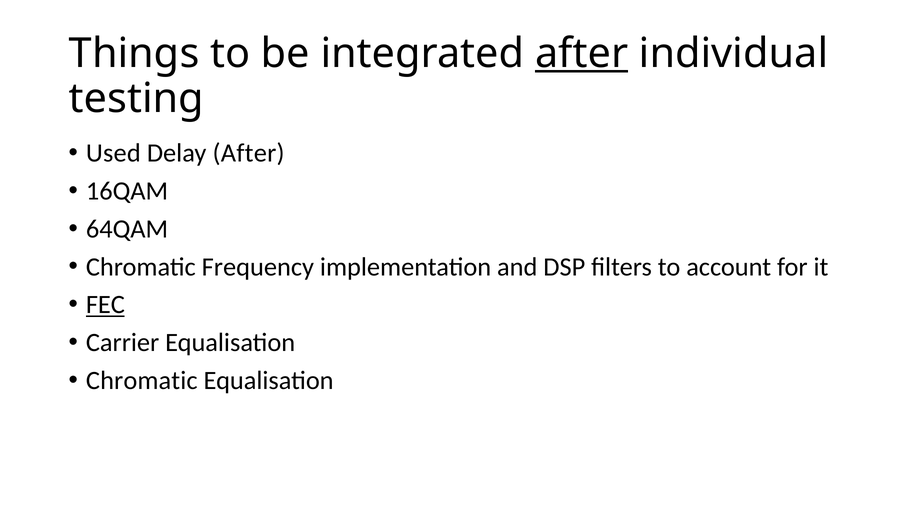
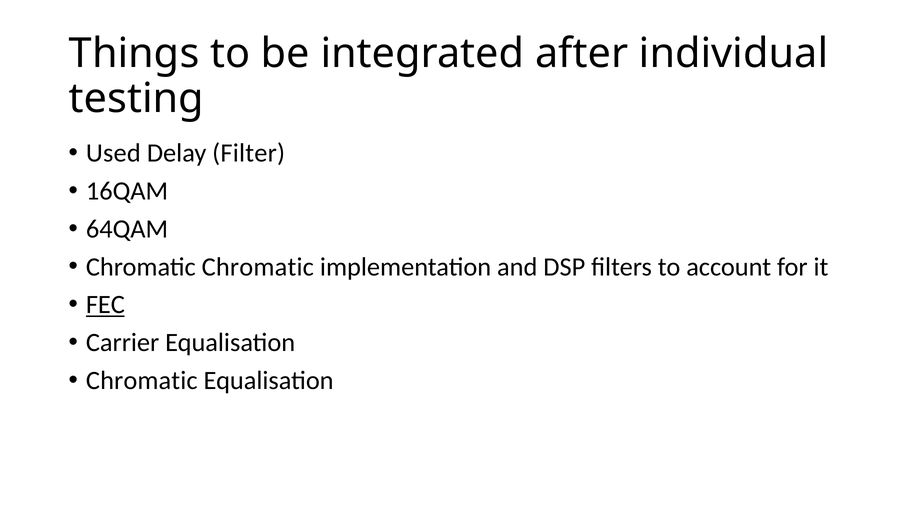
after at (582, 54) underline: present -> none
Delay After: After -> Filter
Chromatic Frequency: Frequency -> Chromatic
